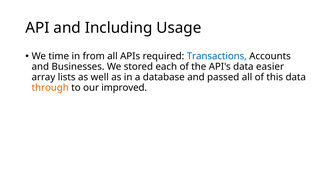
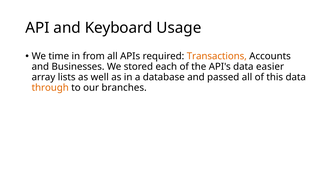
Including: Including -> Keyboard
Transactions colour: blue -> orange
improved: improved -> branches
